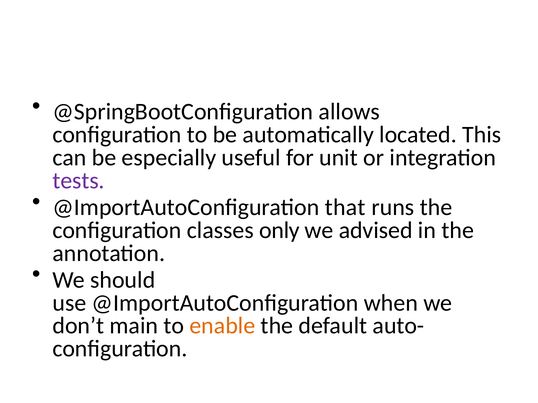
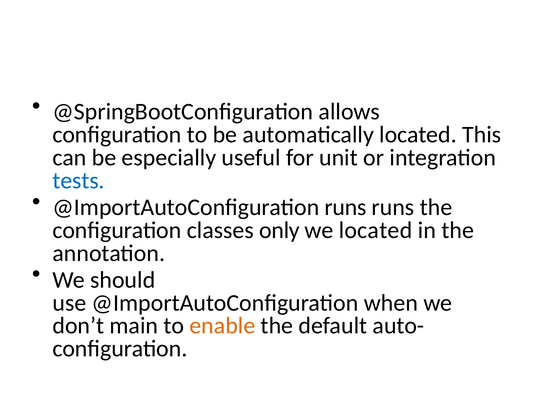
tests colour: purple -> blue
@ImportAutoConfiguration that: that -> runs
we advised: advised -> located
